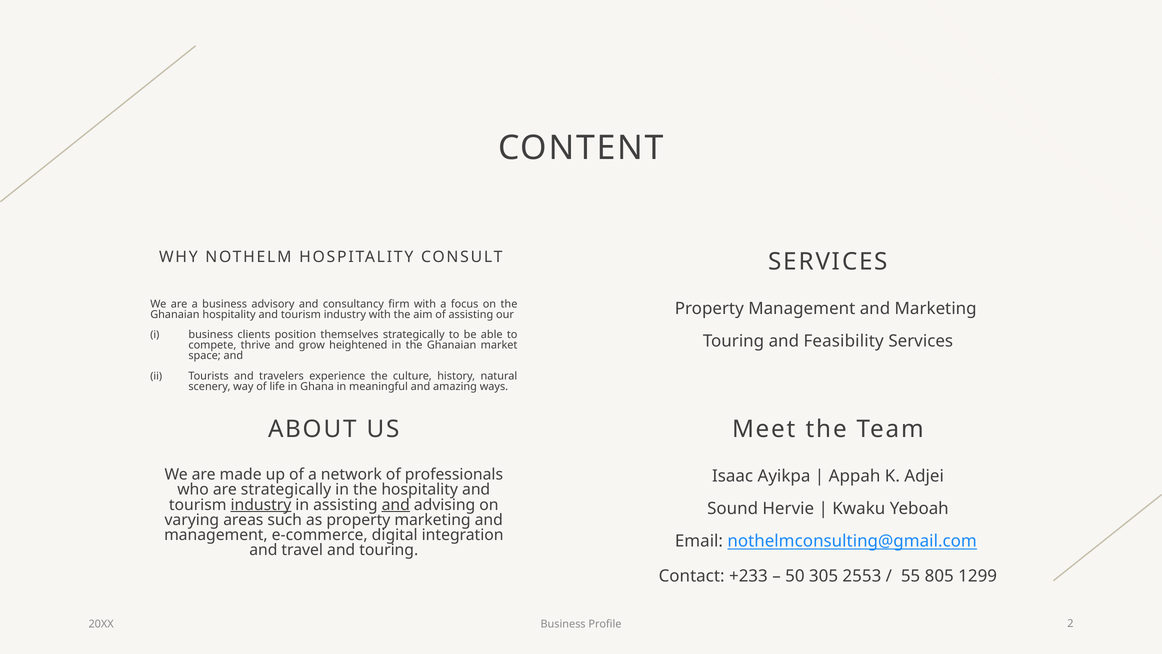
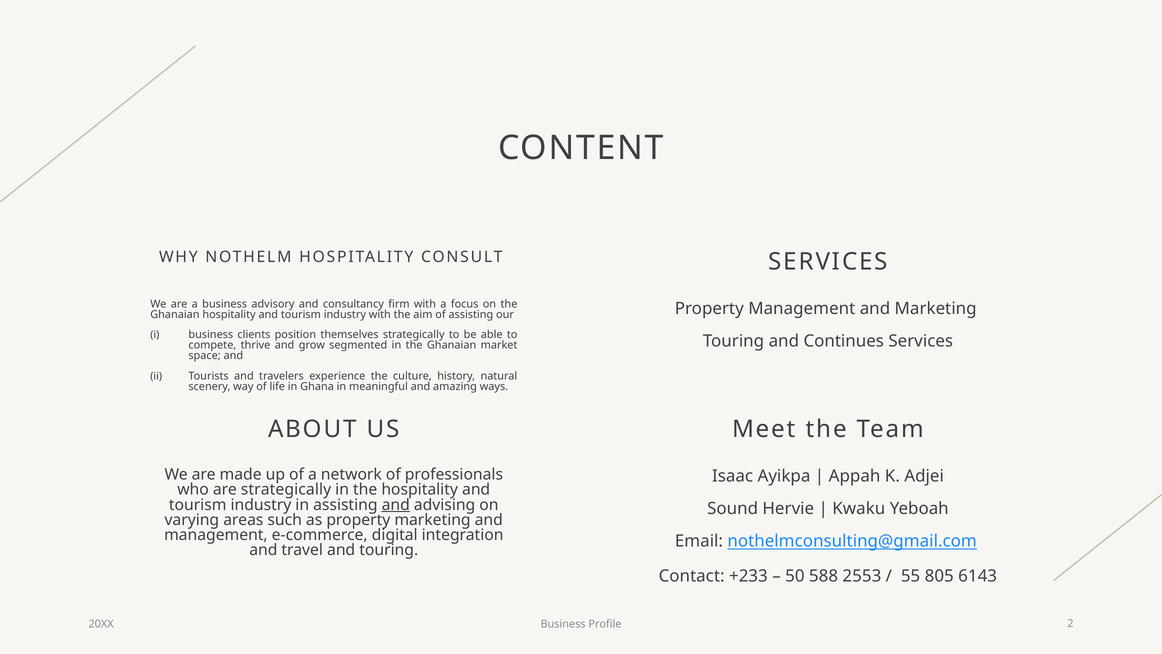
Feasibility: Feasibility -> Continues
heightened: heightened -> segmented
industry at (261, 505) underline: present -> none
305: 305 -> 588
1299: 1299 -> 6143
